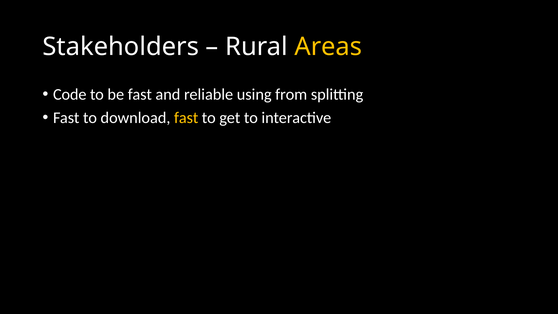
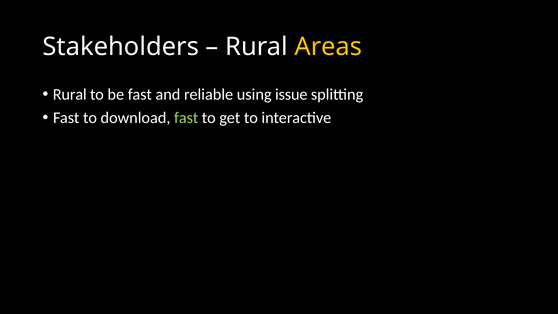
Code at (70, 94): Code -> Rural
from: from -> issue
fast at (186, 118) colour: yellow -> light green
